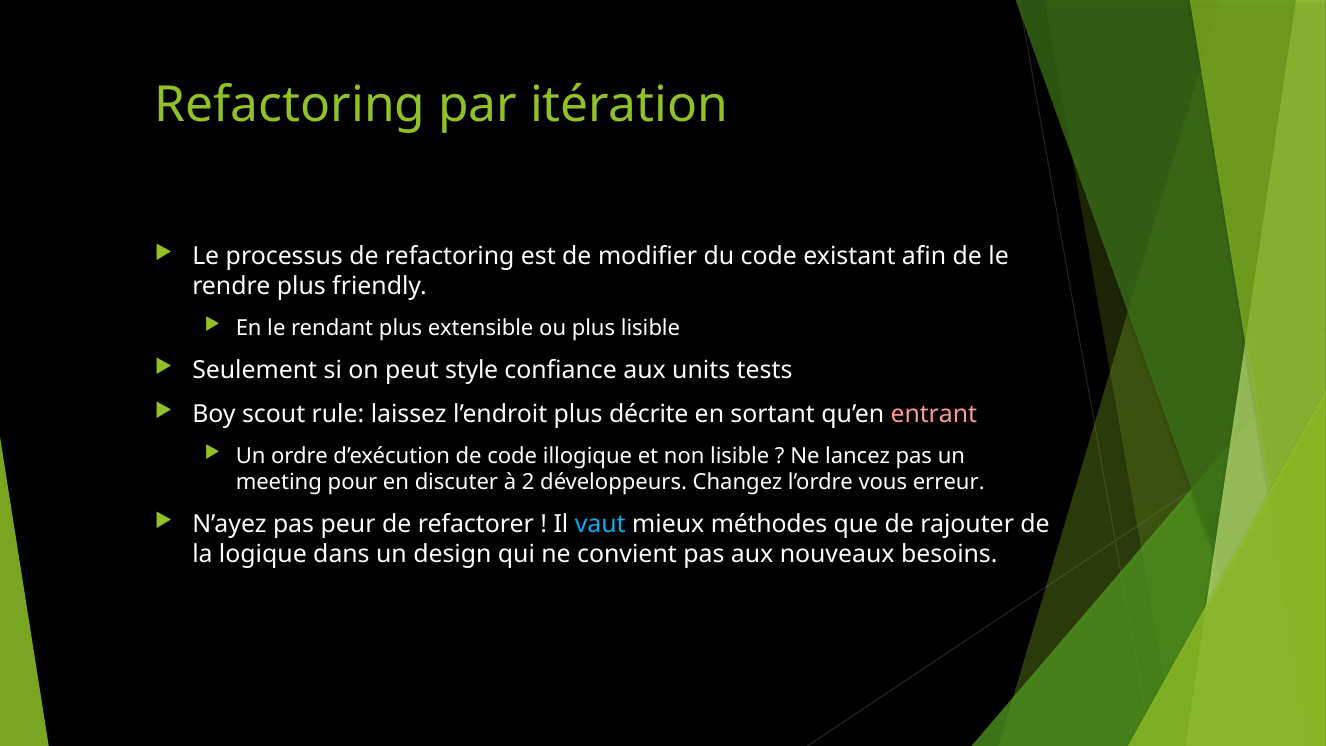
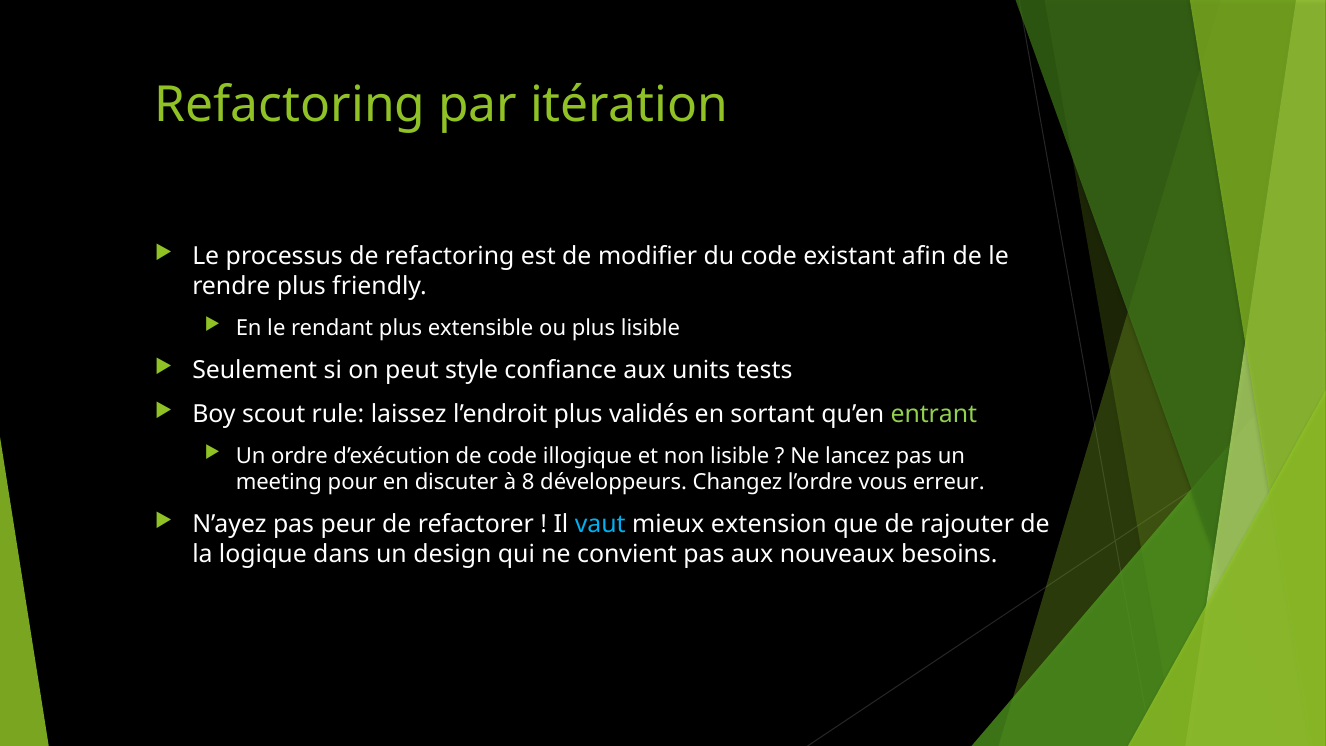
décrite: décrite -> validés
entrant colour: pink -> light green
2: 2 -> 8
méthodes: méthodes -> extension
